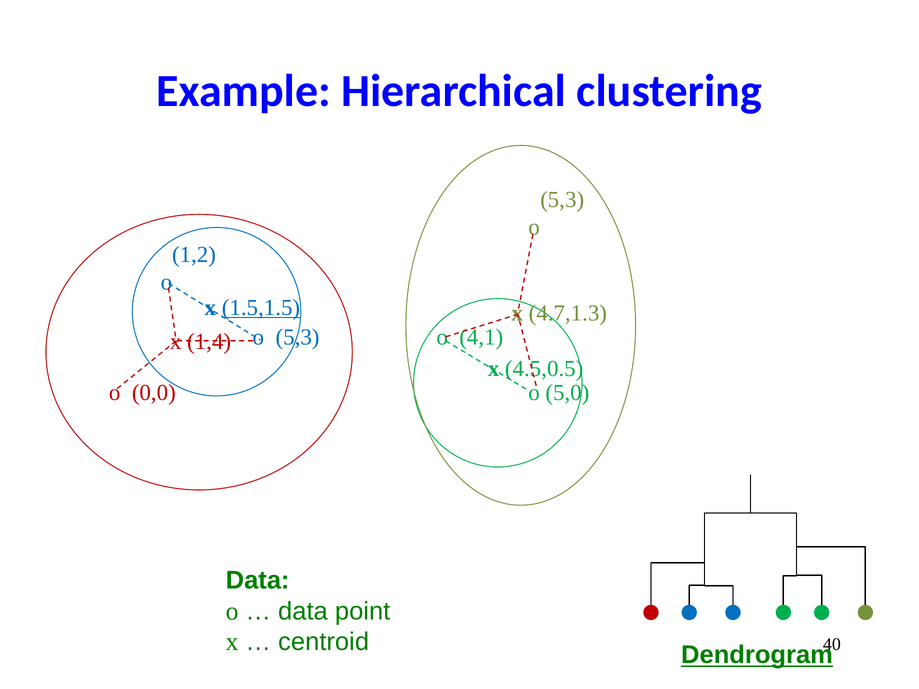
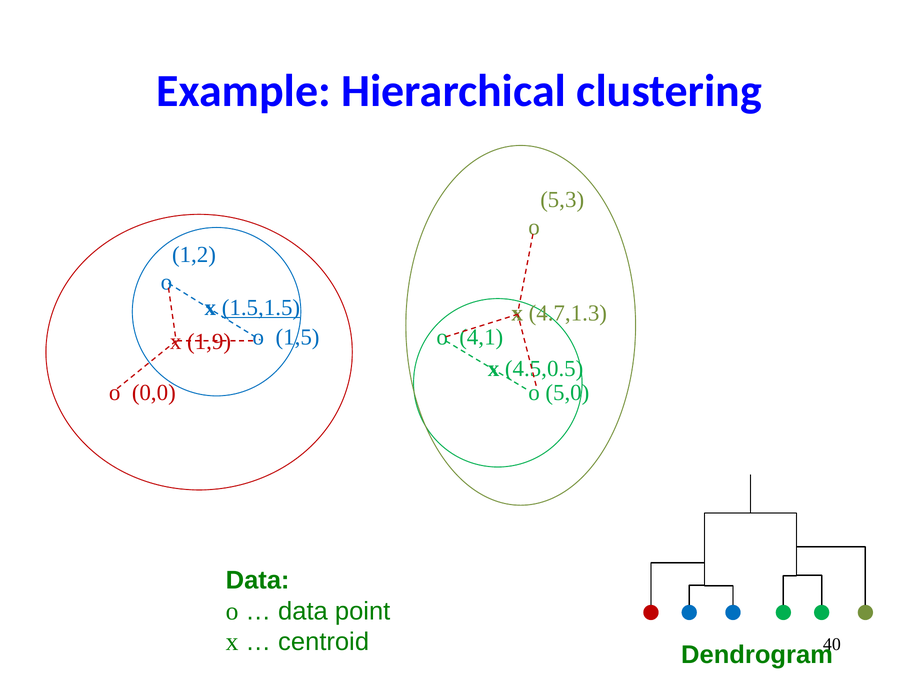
o 5,3: 5,3 -> 1,5
1,4: 1,4 -> 1,9
Dendrogram underline: present -> none
